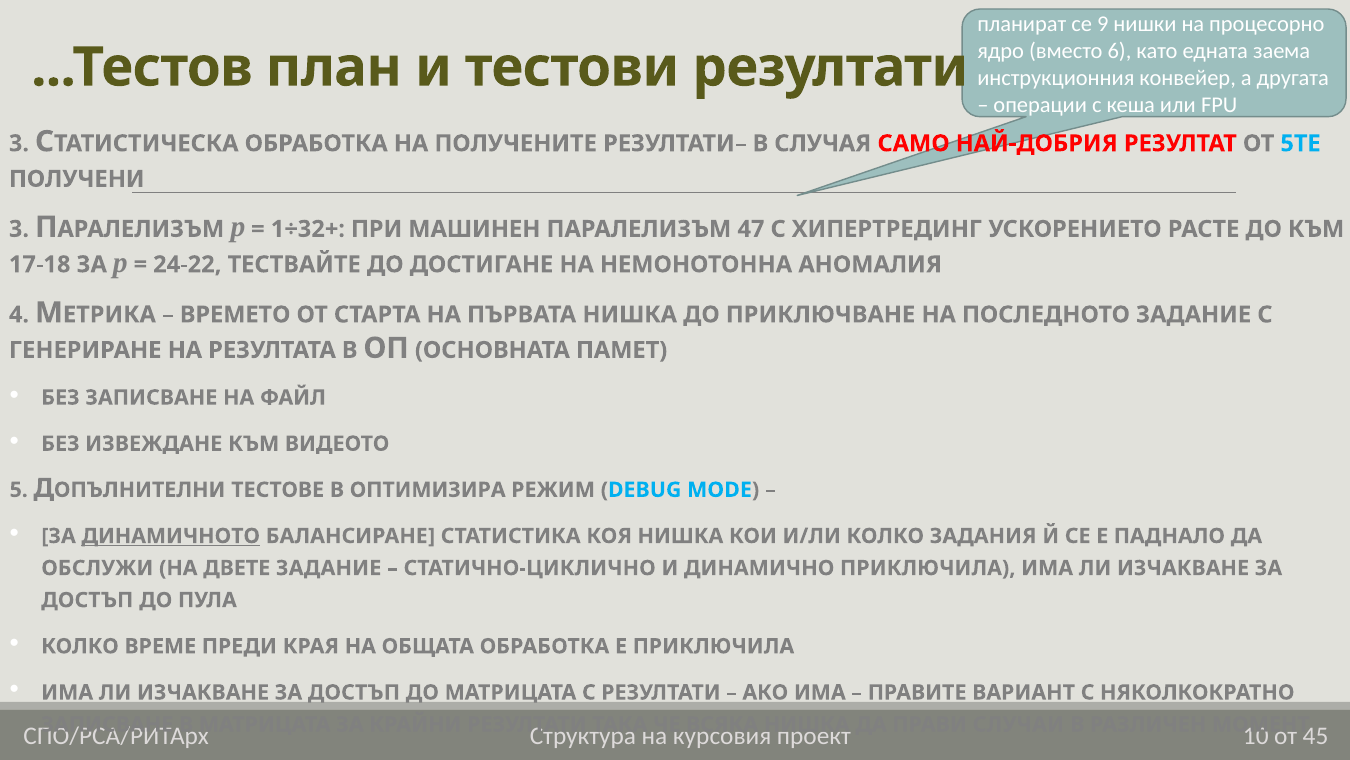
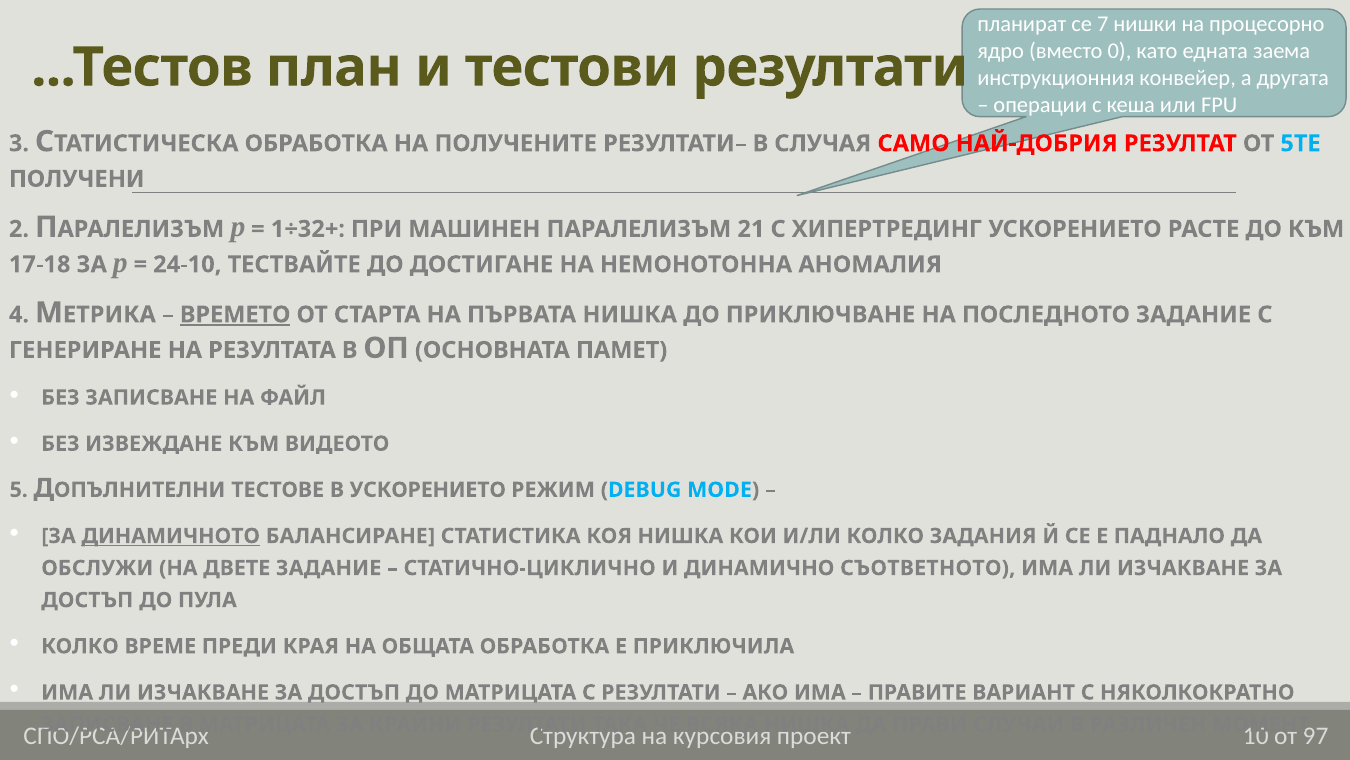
9: 9 -> 7
6: 6 -> 0
3 at (19, 229): 3 -> 2
47: 47 -> 21
24-22: 24-22 -> 24-10
ВРЕМЕТО underline: none -> present
В ОПТИМИЗИРА: ОПТИМИЗИРА -> УСКОРЕНИЕТО
ДИНАМИЧНО ПРИКЛЮЧИЛА: ПРИКЛЮЧИЛА -> СЪОТВЕТНОТО
45: 45 -> 97
